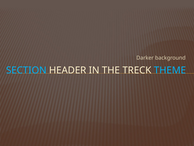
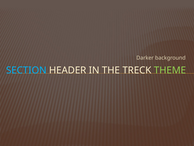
THEME colour: light blue -> light green
